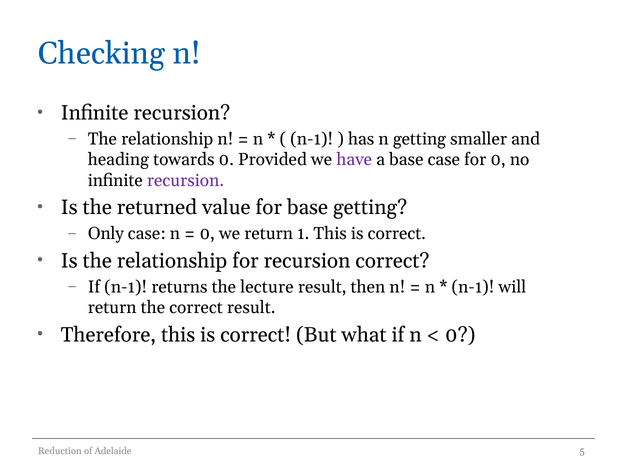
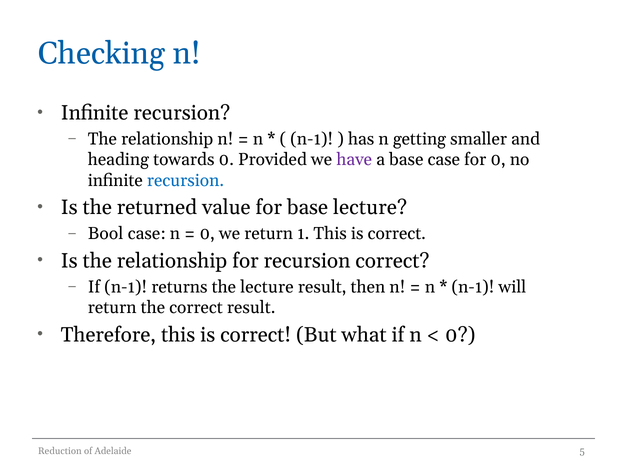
recursion at (185, 181) colour: purple -> blue
base getting: getting -> lecture
Only: Only -> Bool
